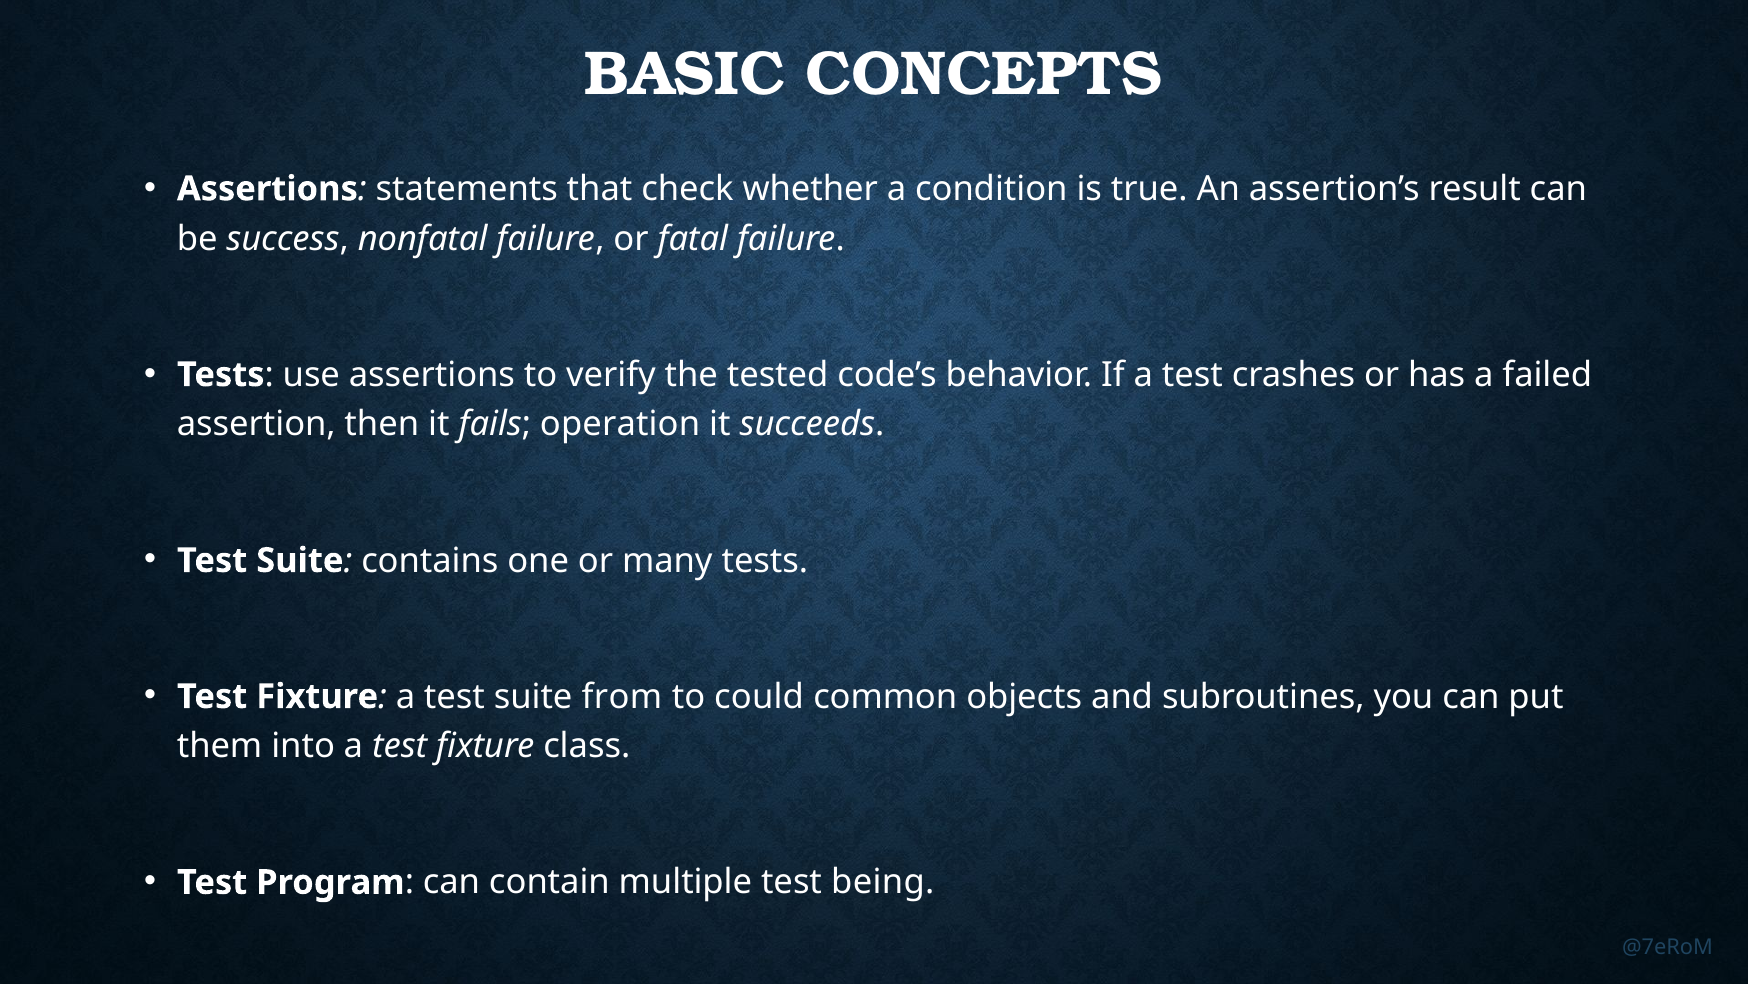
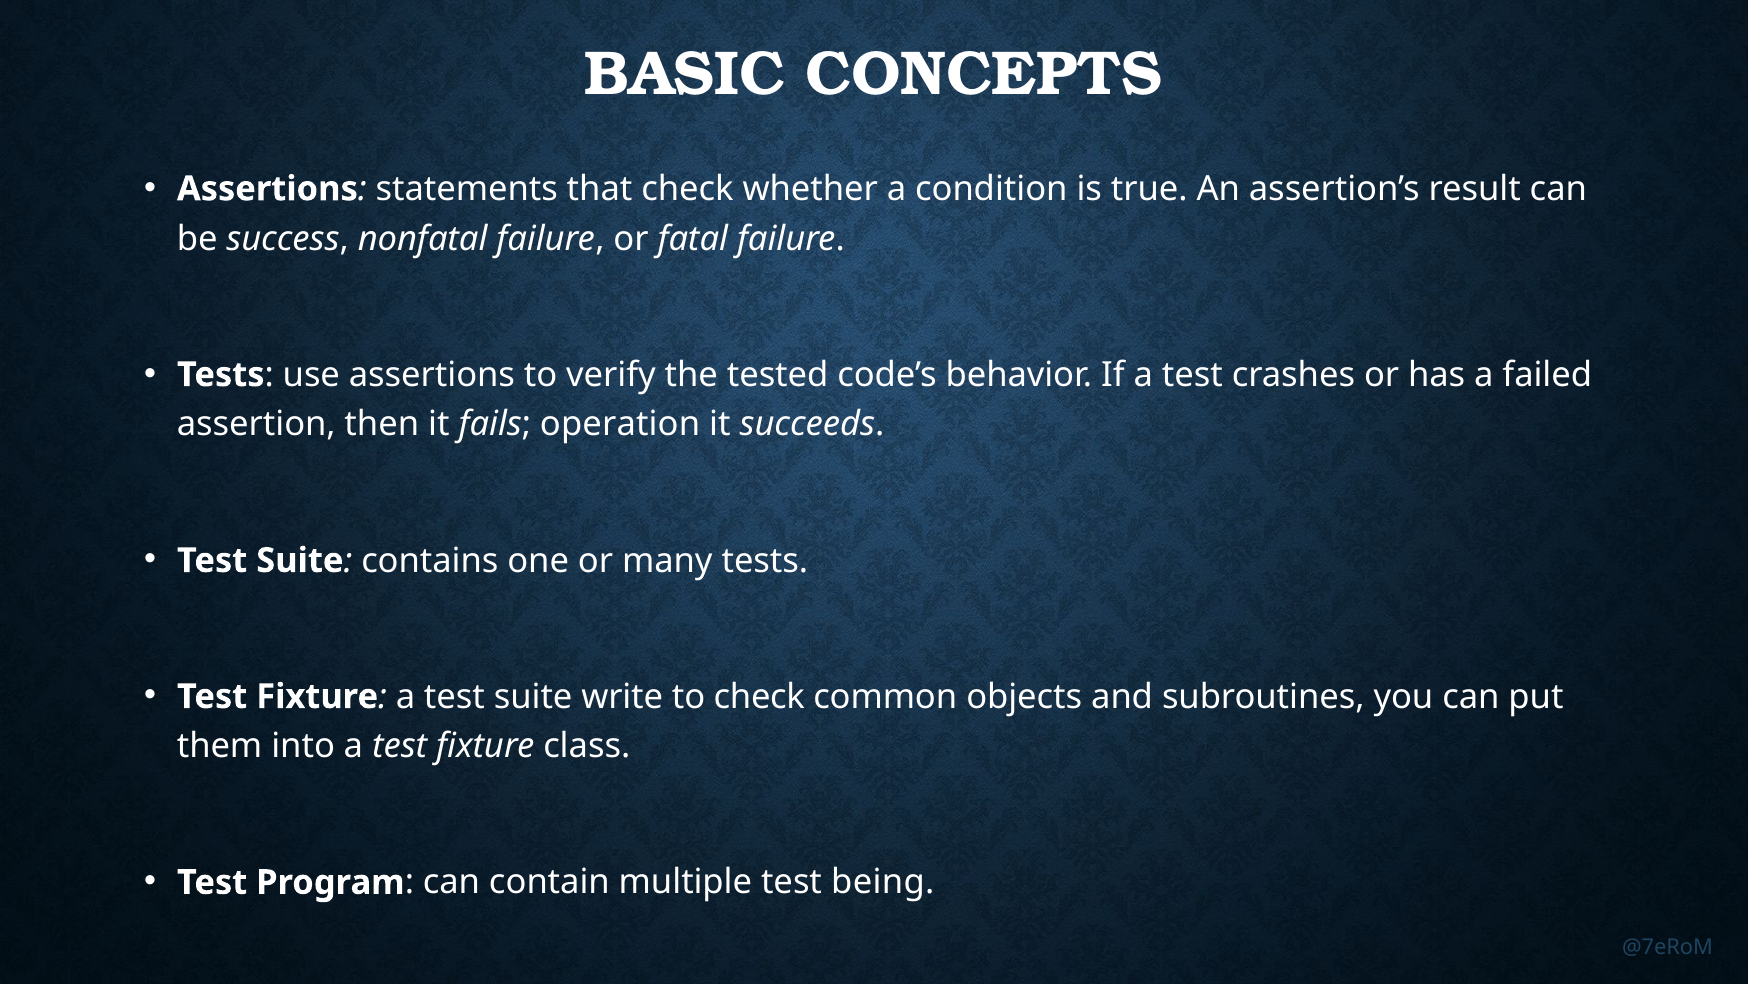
from: from -> write
to could: could -> check
